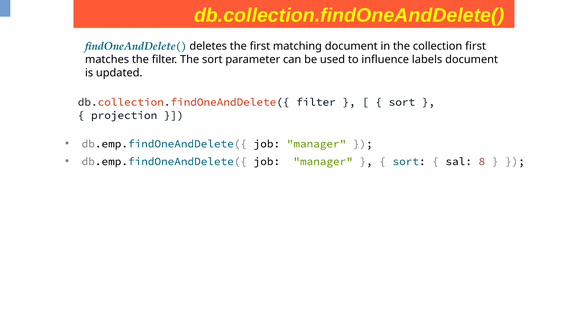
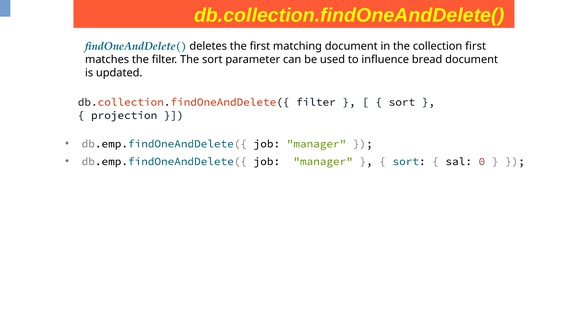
labels: labels -> bread
8: 8 -> 0
